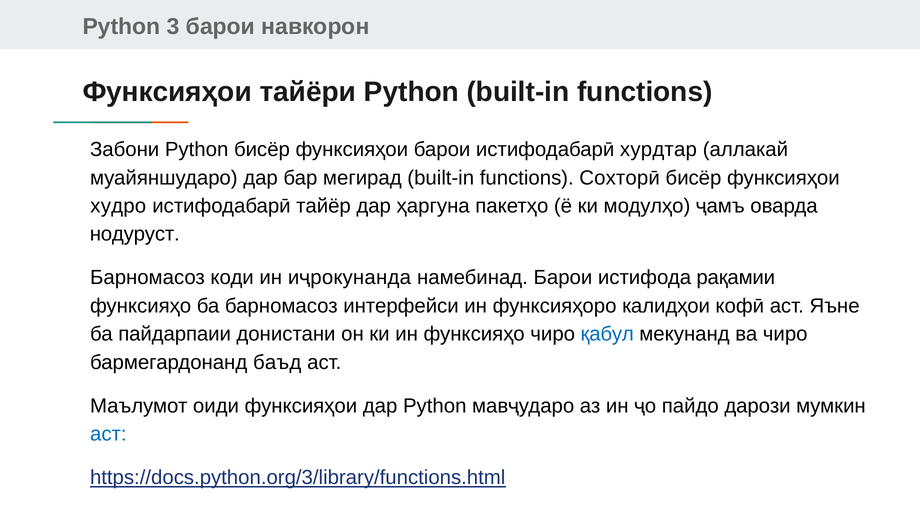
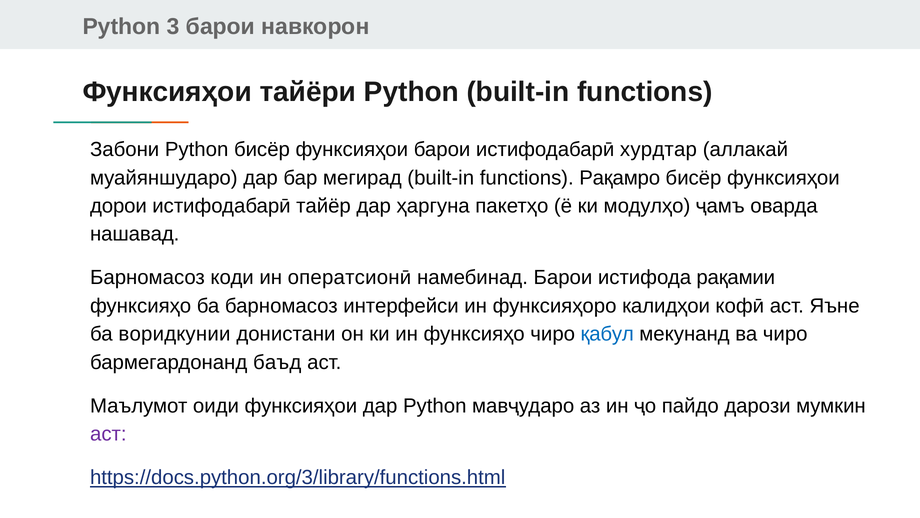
Сохторӣ: Сохторӣ -> Рақамро
худро: худро -> дорои
нодуруст: нодуруст -> нашавад
иҷрокунанда: иҷрокунанда -> оператсионӣ
пайдарпаии: пайдарпаии -> воридкунии
аст at (108, 434) colour: blue -> purple
